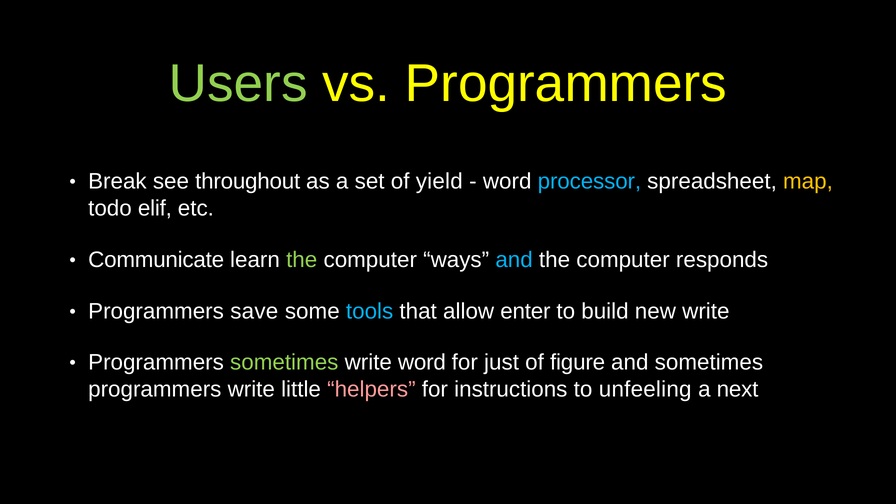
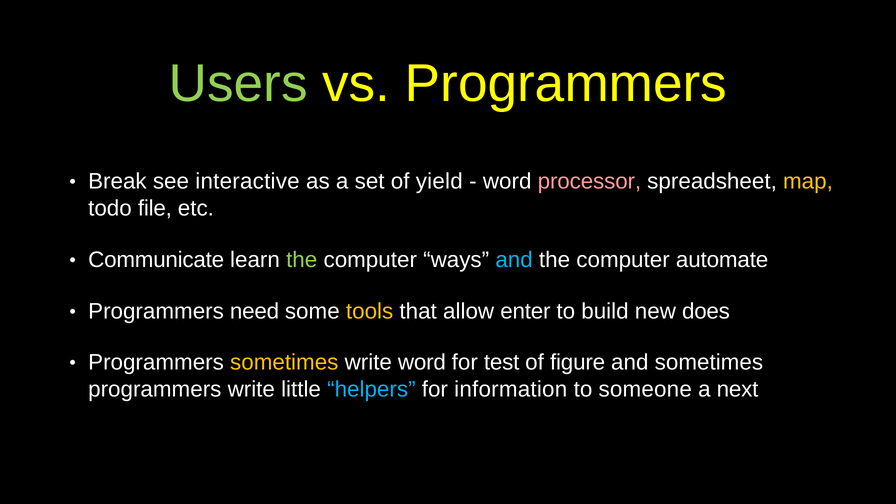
throughout: throughout -> interactive
processor colour: light blue -> pink
elif: elif -> file
responds: responds -> automate
save: save -> need
tools colour: light blue -> yellow
new write: write -> does
sometimes at (284, 363) colour: light green -> yellow
just: just -> test
helpers colour: pink -> light blue
instructions: instructions -> information
unfeeling: unfeeling -> someone
